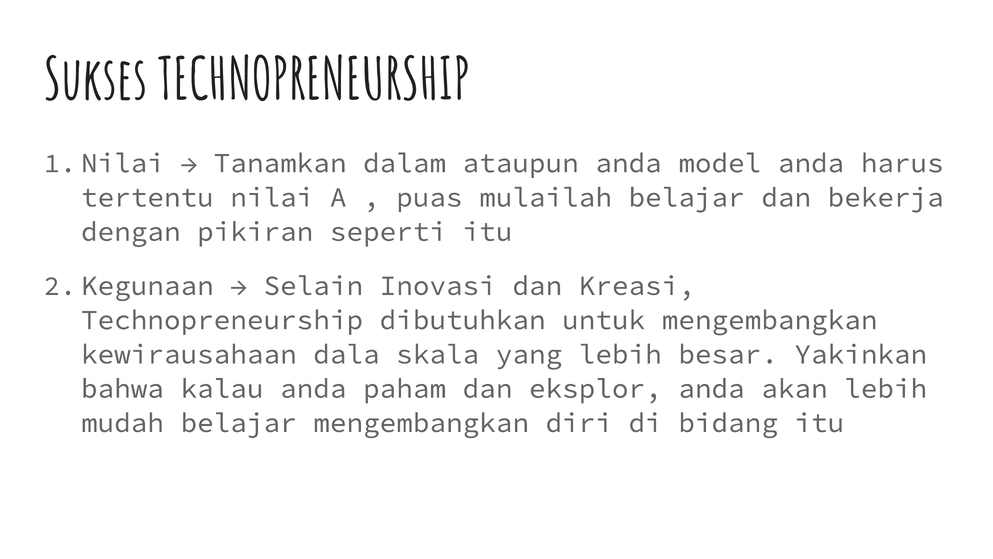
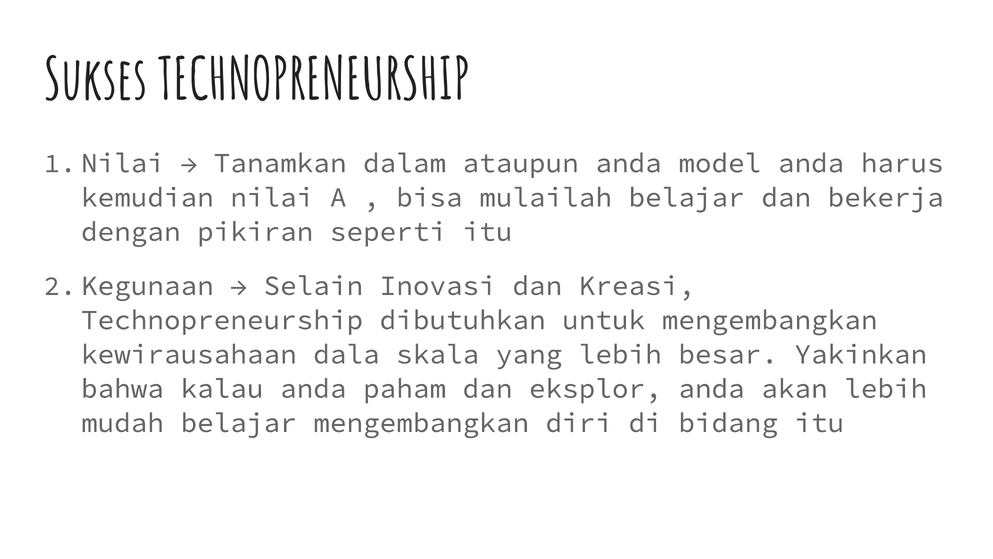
tertentu: tertentu -> kemudian
puas: puas -> bisa
